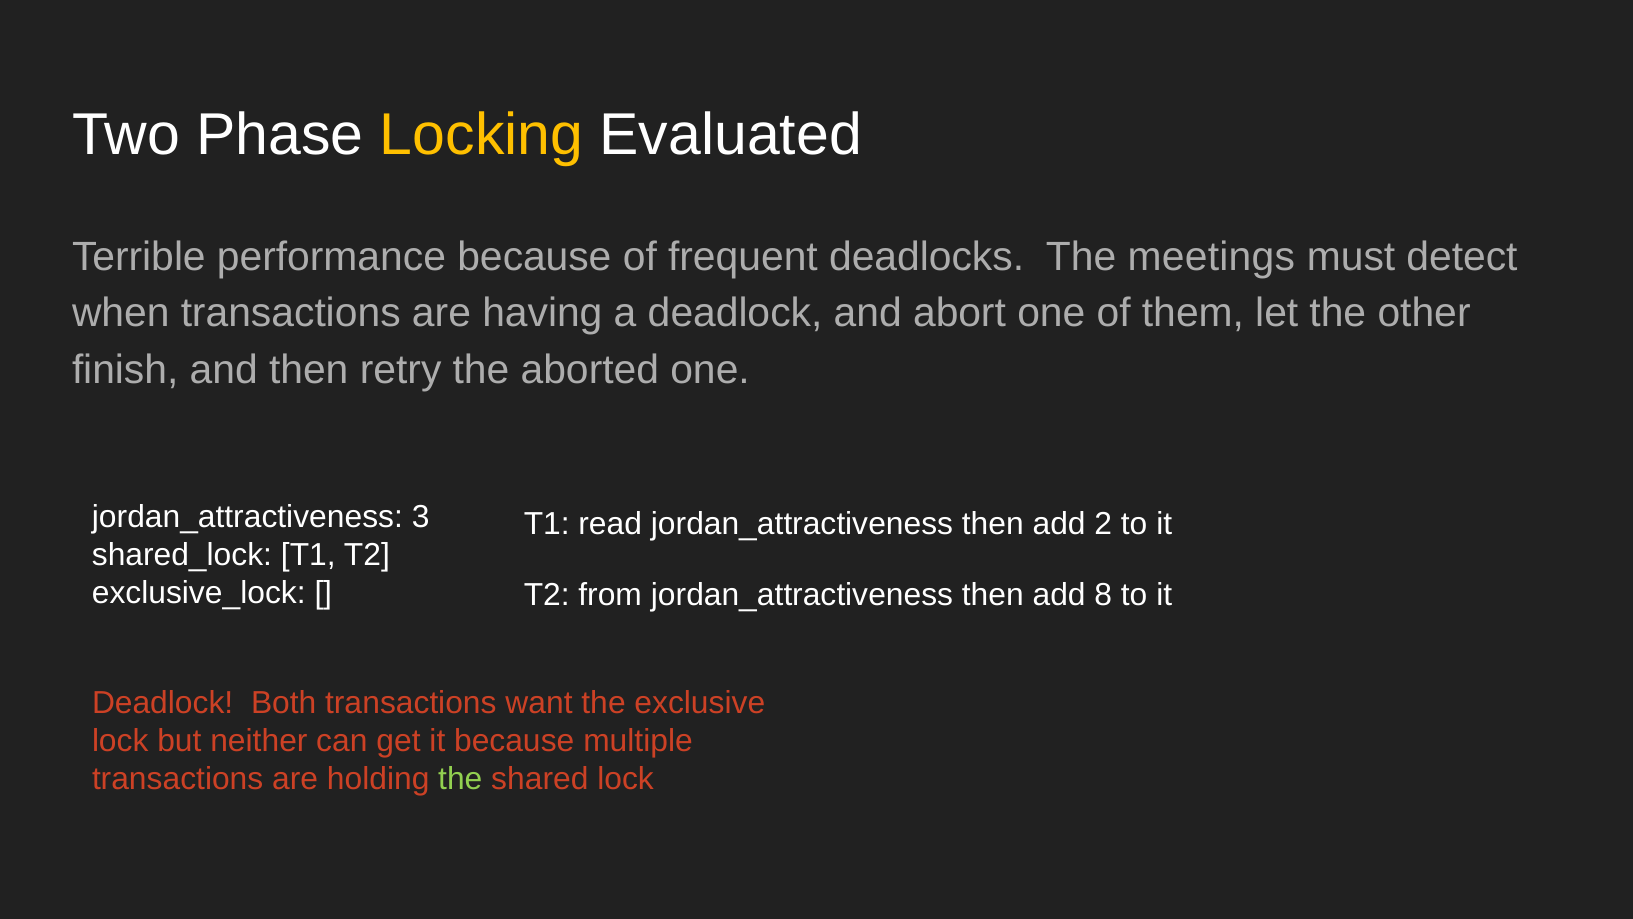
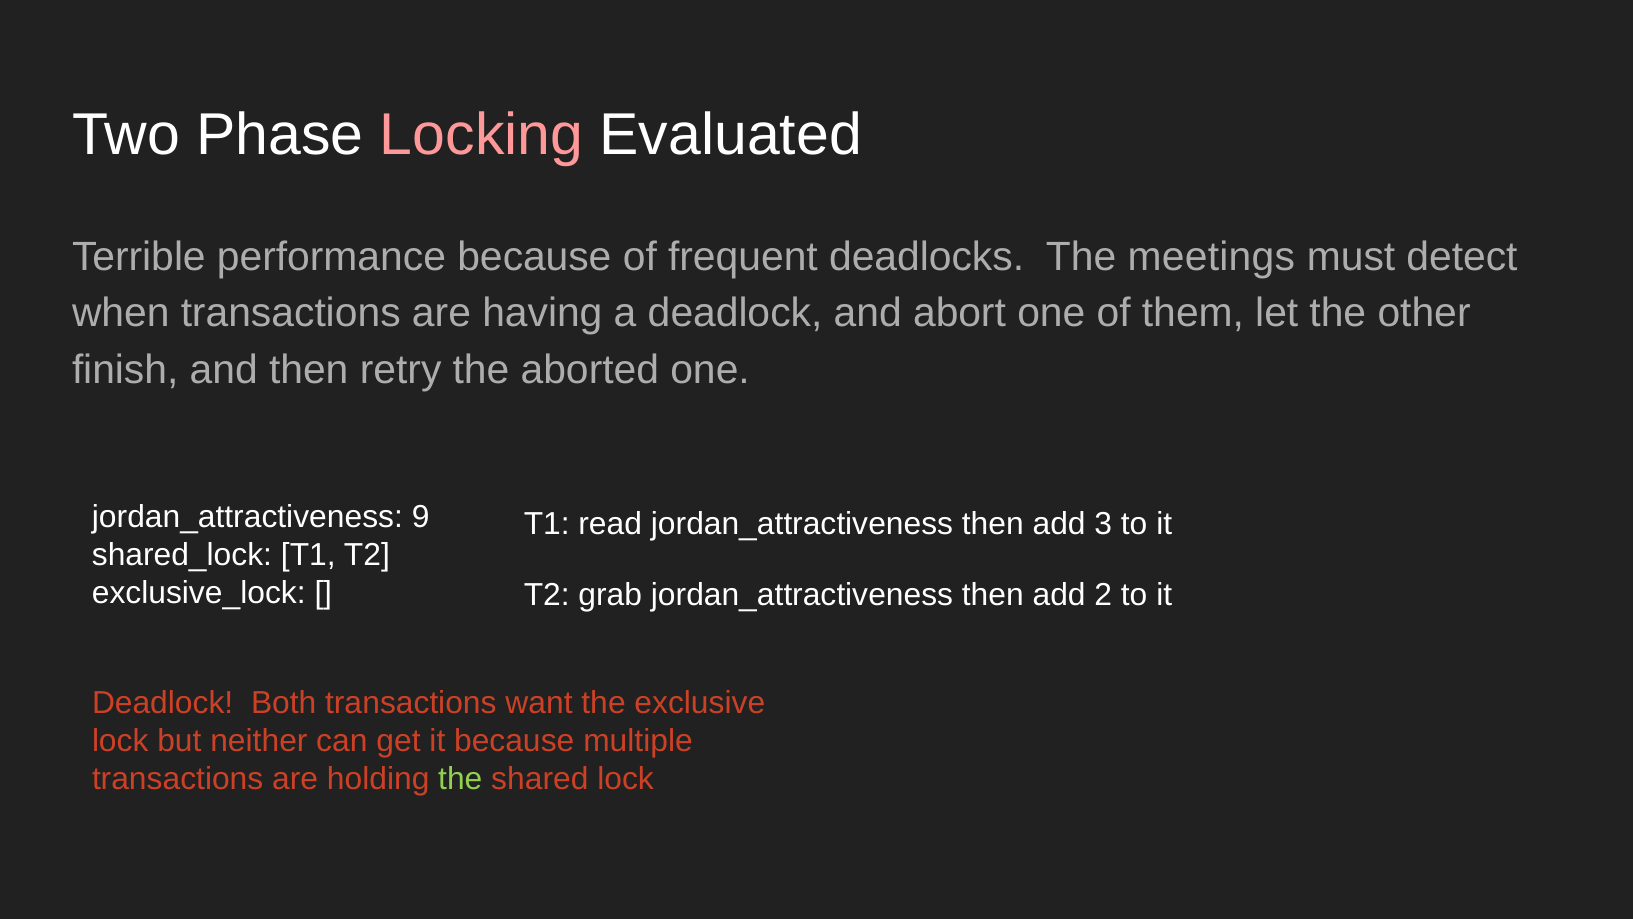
Locking colour: yellow -> pink
3: 3 -> 9
2: 2 -> 3
from: from -> grab
8: 8 -> 2
